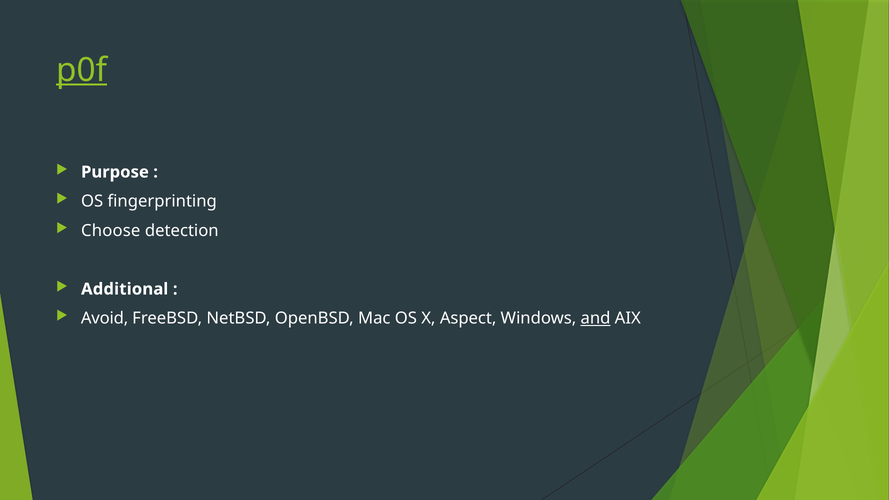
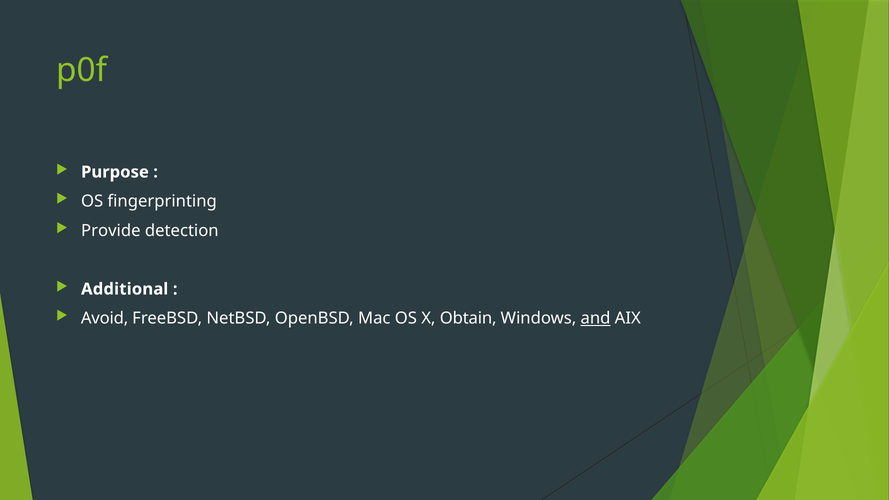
p0f underline: present -> none
Choose: Choose -> Provide
Aspect: Aspect -> Obtain
